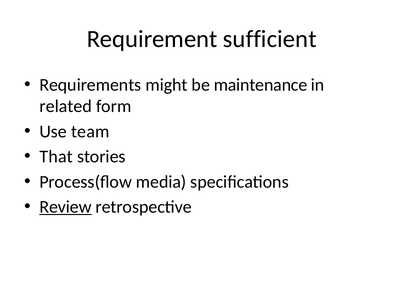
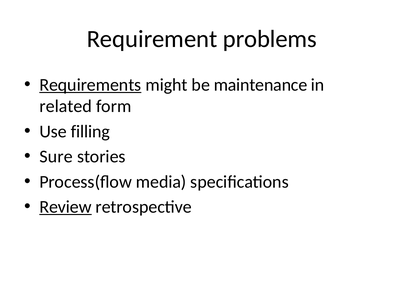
sufficient: sufficient -> problems
Requirements underline: none -> present
team: team -> filling
That: That -> Sure
